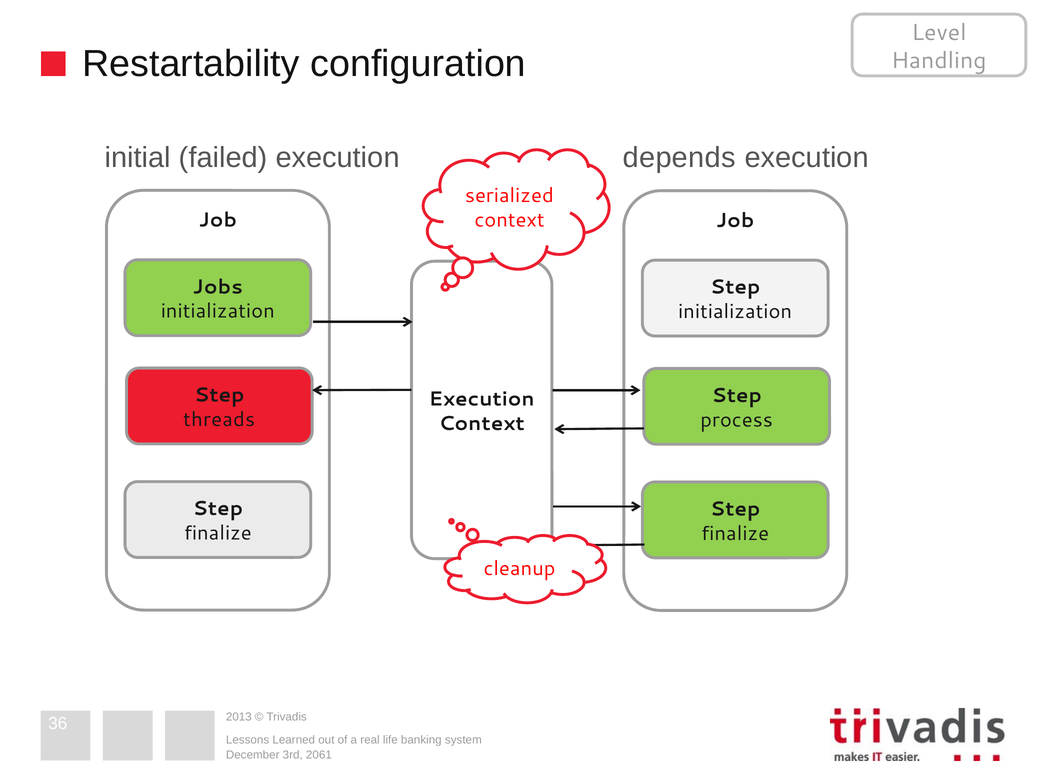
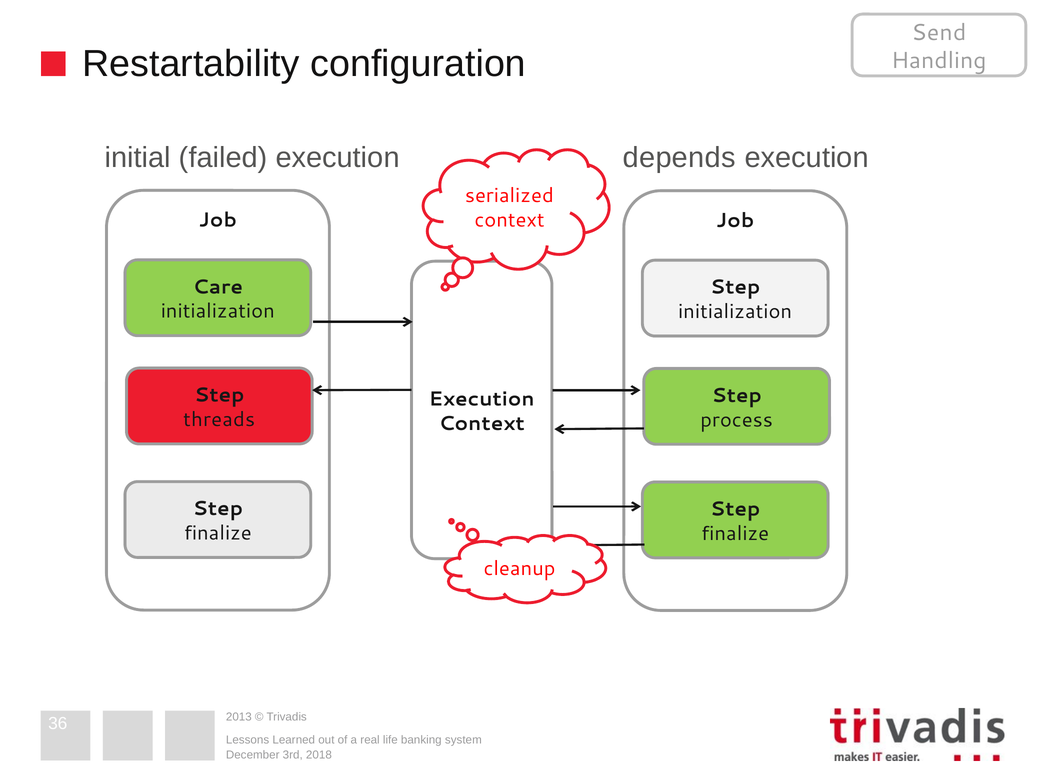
Level: Level -> Send
Jobs: Jobs -> Care
2061: 2061 -> 2018
